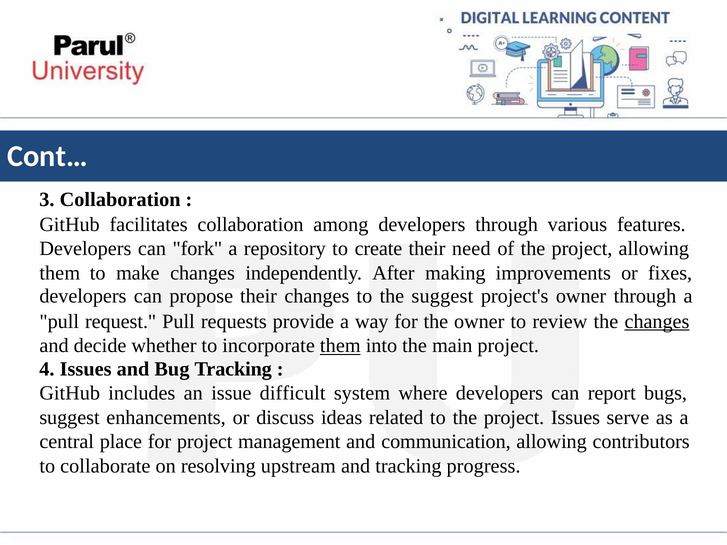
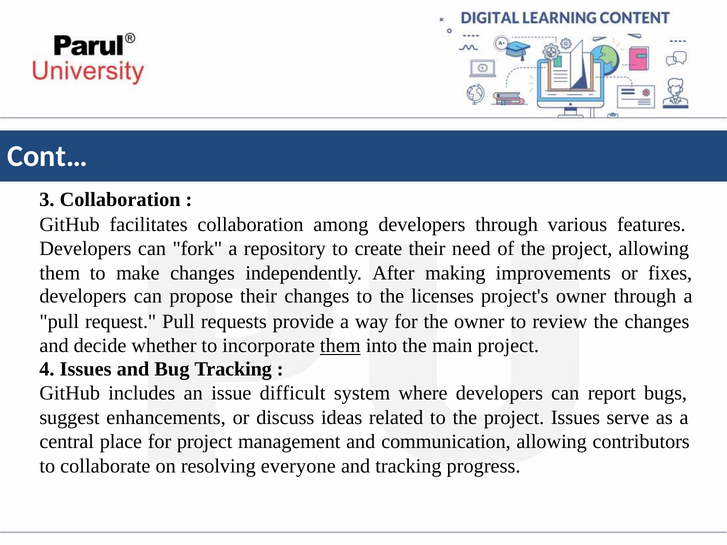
the suggest: suggest -> licenses
changes at (657, 322) underline: present -> none
upstream: upstream -> everyone
